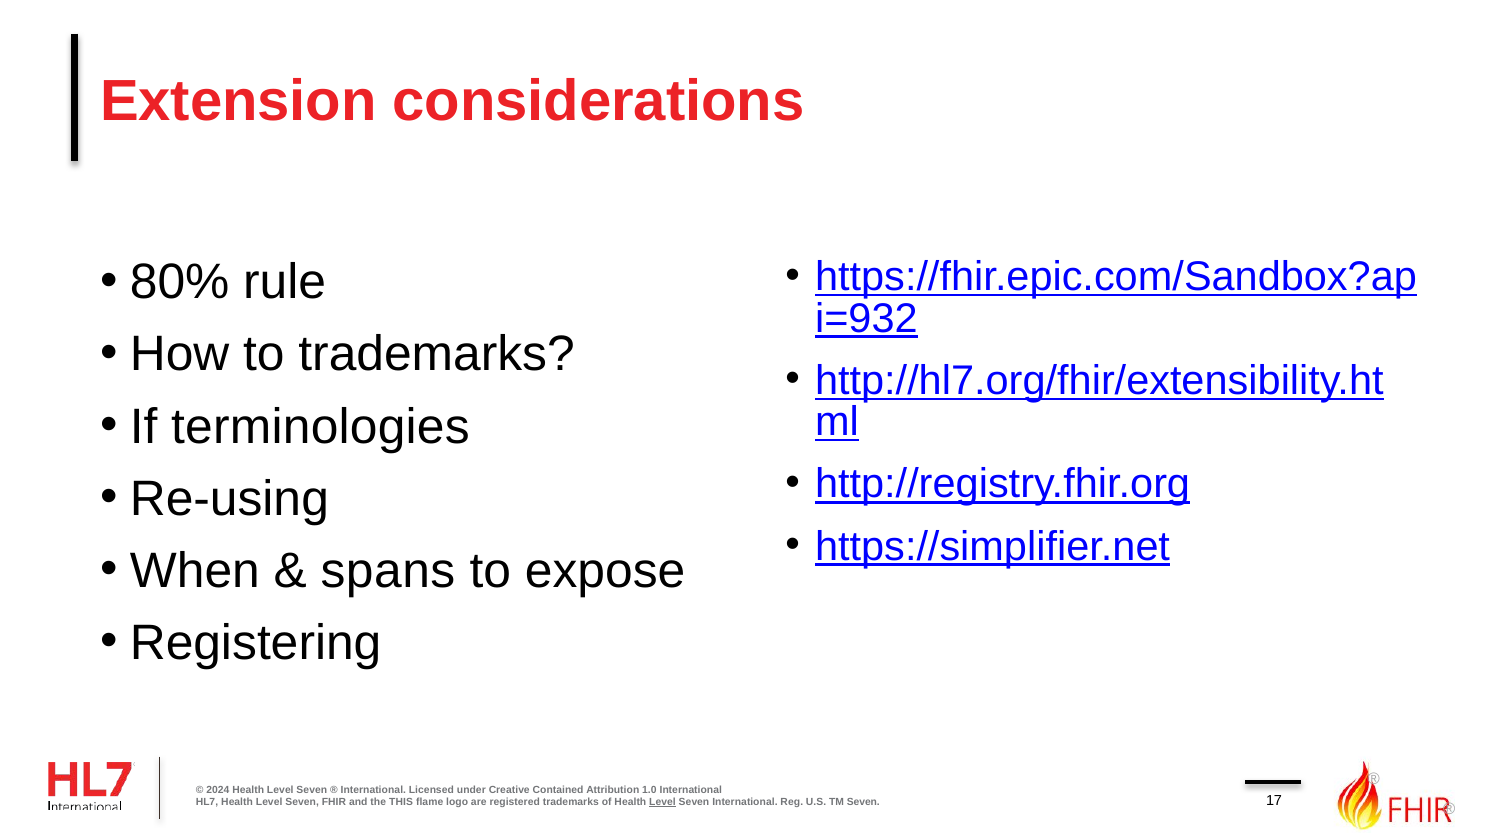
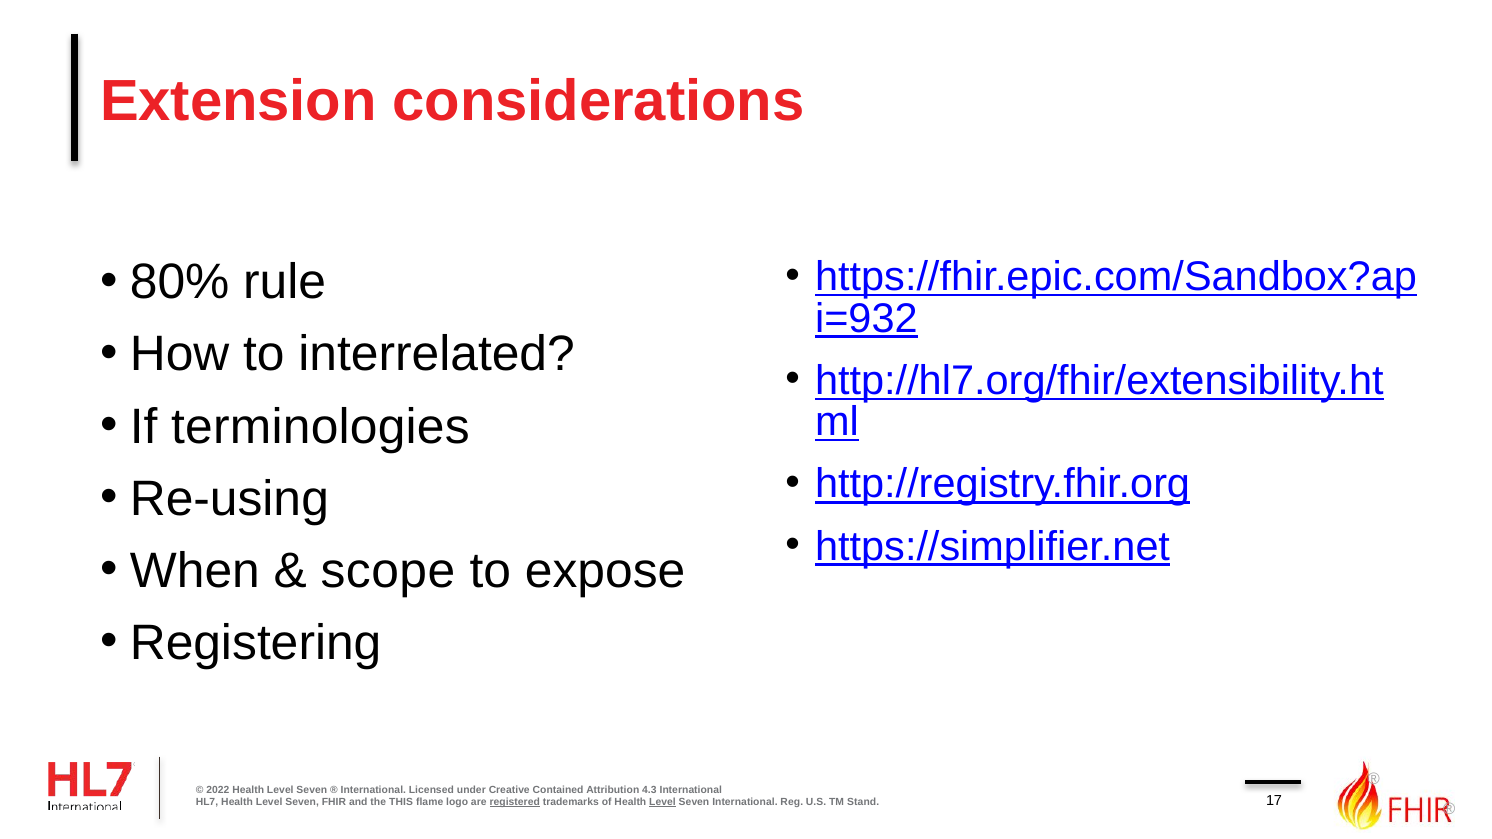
to trademarks: trademarks -> interrelated
spans: spans -> scope
2024: 2024 -> 2022
1.0: 1.0 -> 4.3
registered underline: none -> present
TM Seven: Seven -> Stand
